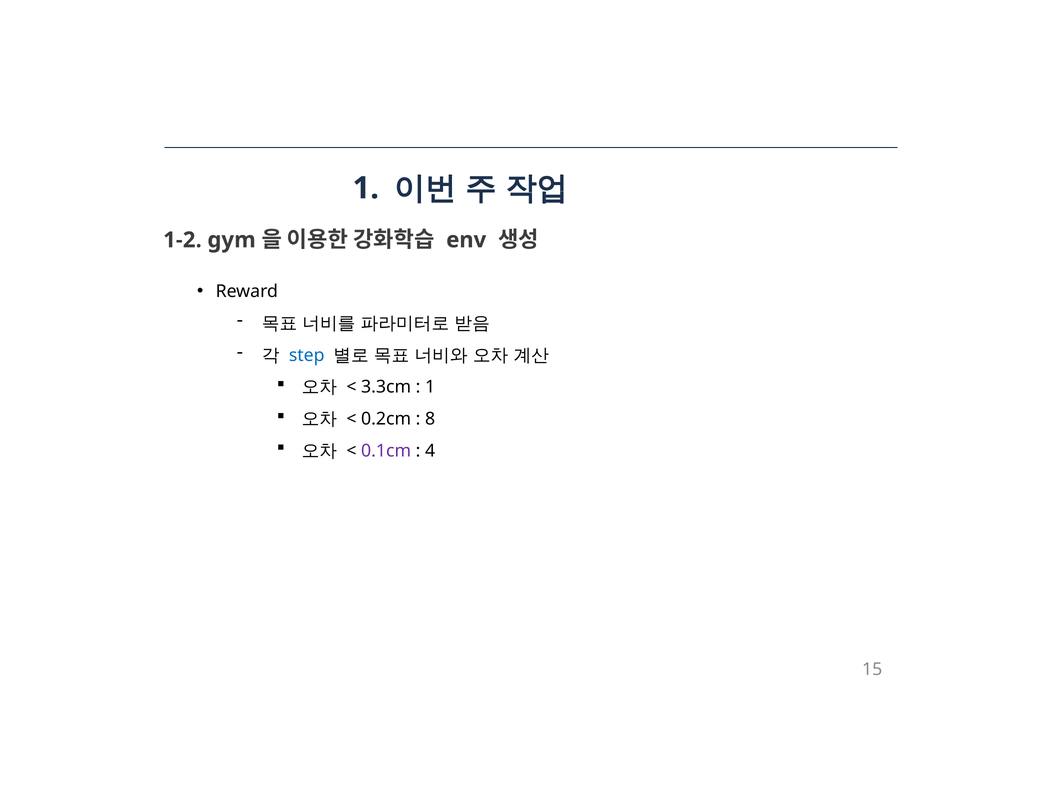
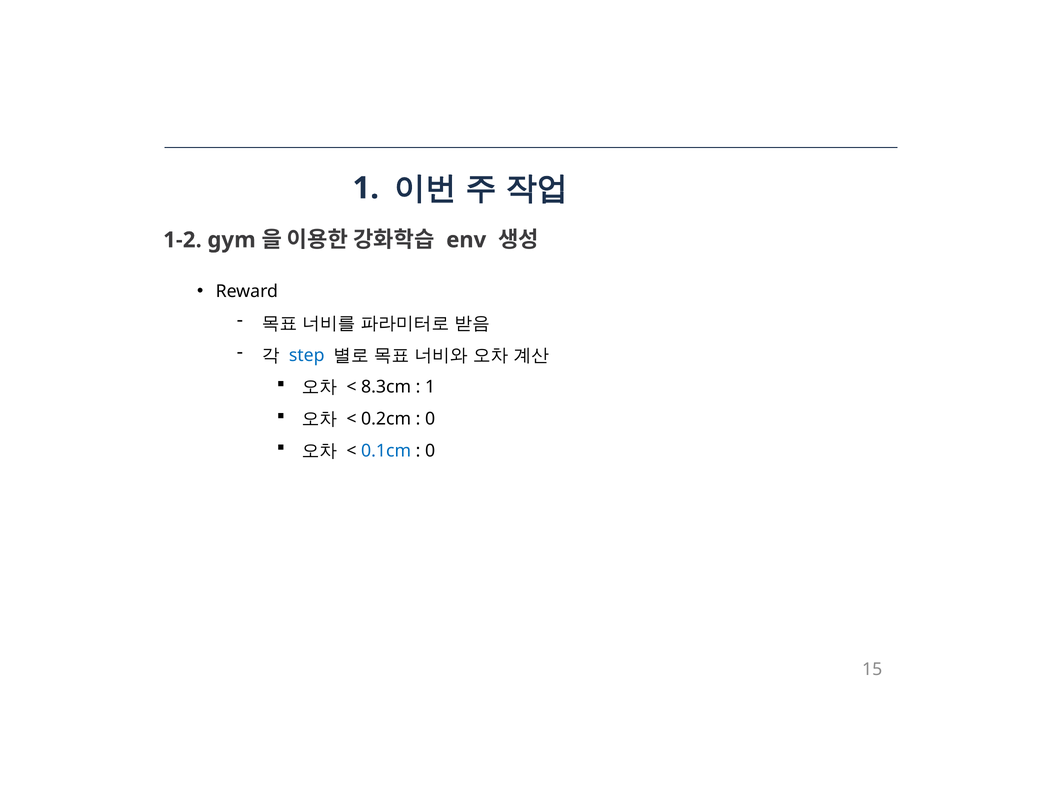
3.3cm: 3.3cm -> 8.3cm
8 at (430, 419): 8 -> 0
0.1cm colour: purple -> blue
4 at (430, 451): 4 -> 0
